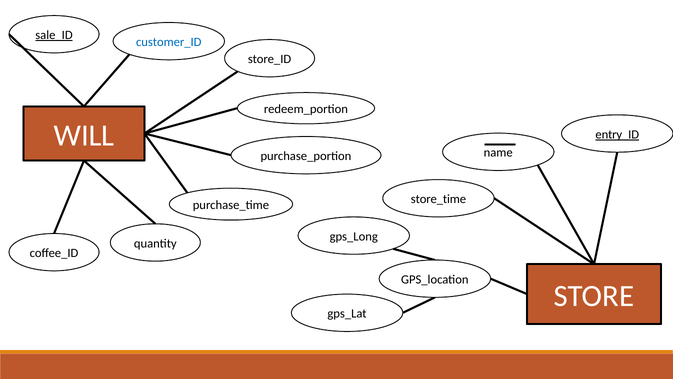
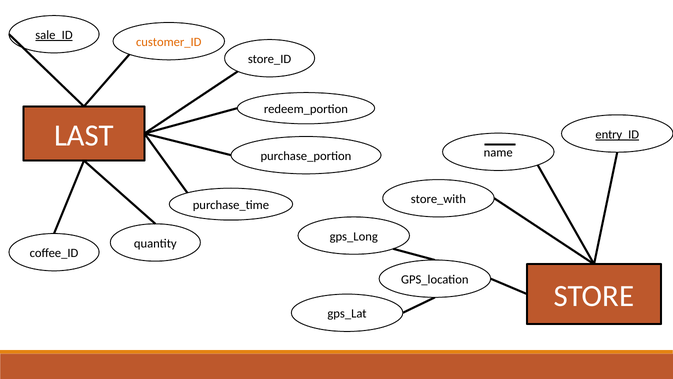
customer_ID colour: blue -> orange
WILL: WILL -> LAST
store_time: store_time -> store_with
